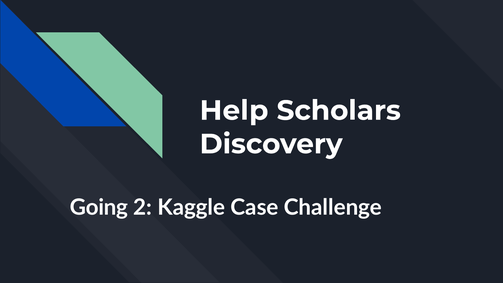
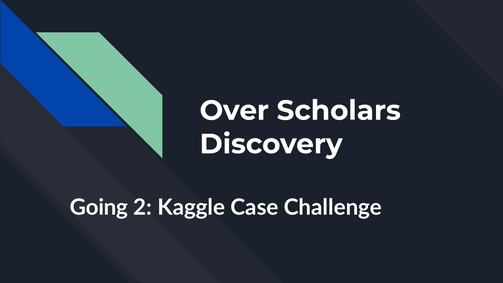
Help: Help -> Over
